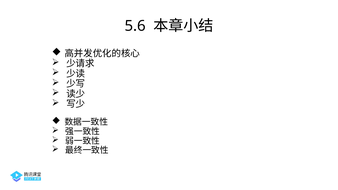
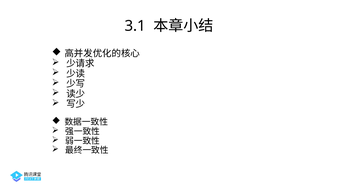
5.6: 5.6 -> 3.1
